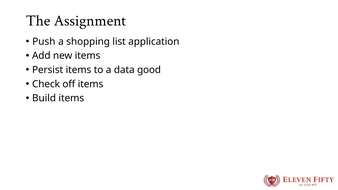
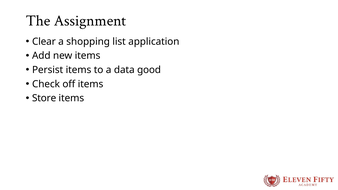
Push: Push -> Clear
Build: Build -> Store
